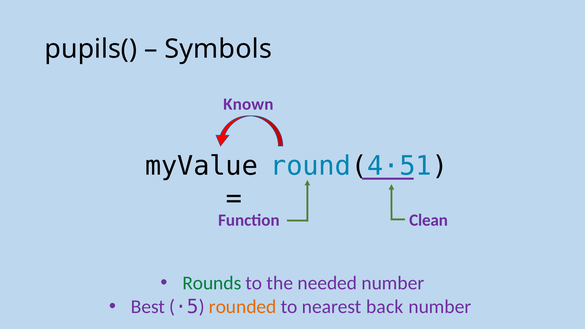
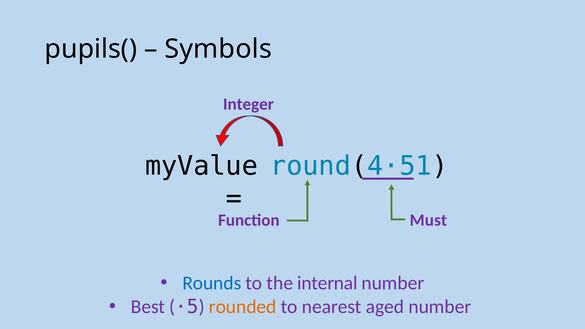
Known: Known -> Integer
Clean: Clean -> Must
Rounds colour: green -> blue
needed: needed -> internal
back: back -> aged
